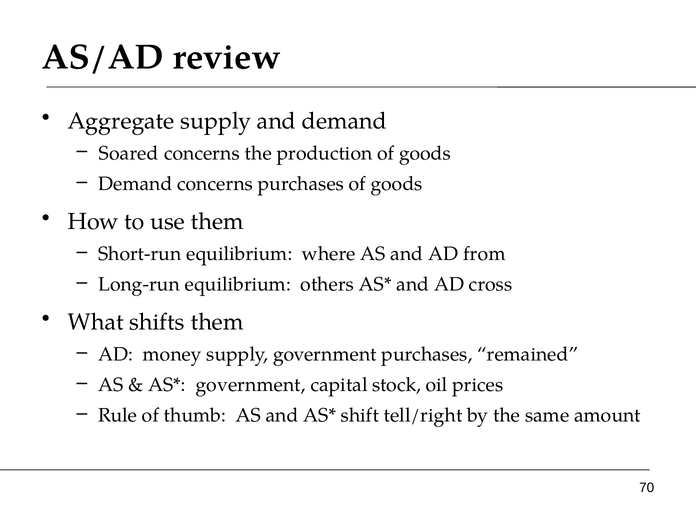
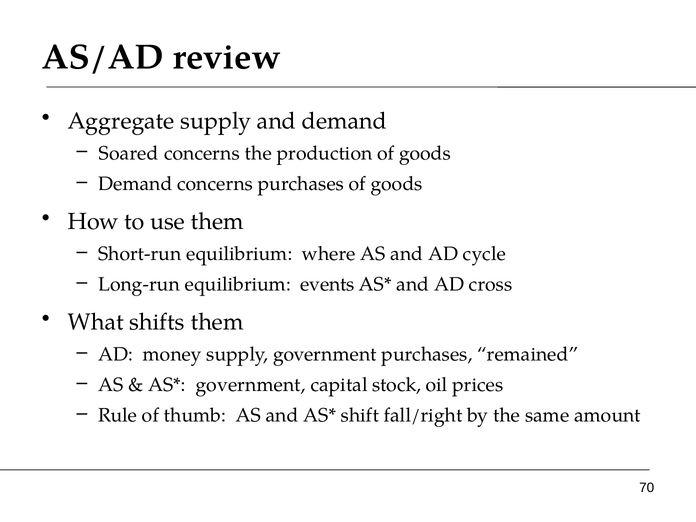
from: from -> cycle
others: others -> events
tell/right: tell/right -> fall/right
